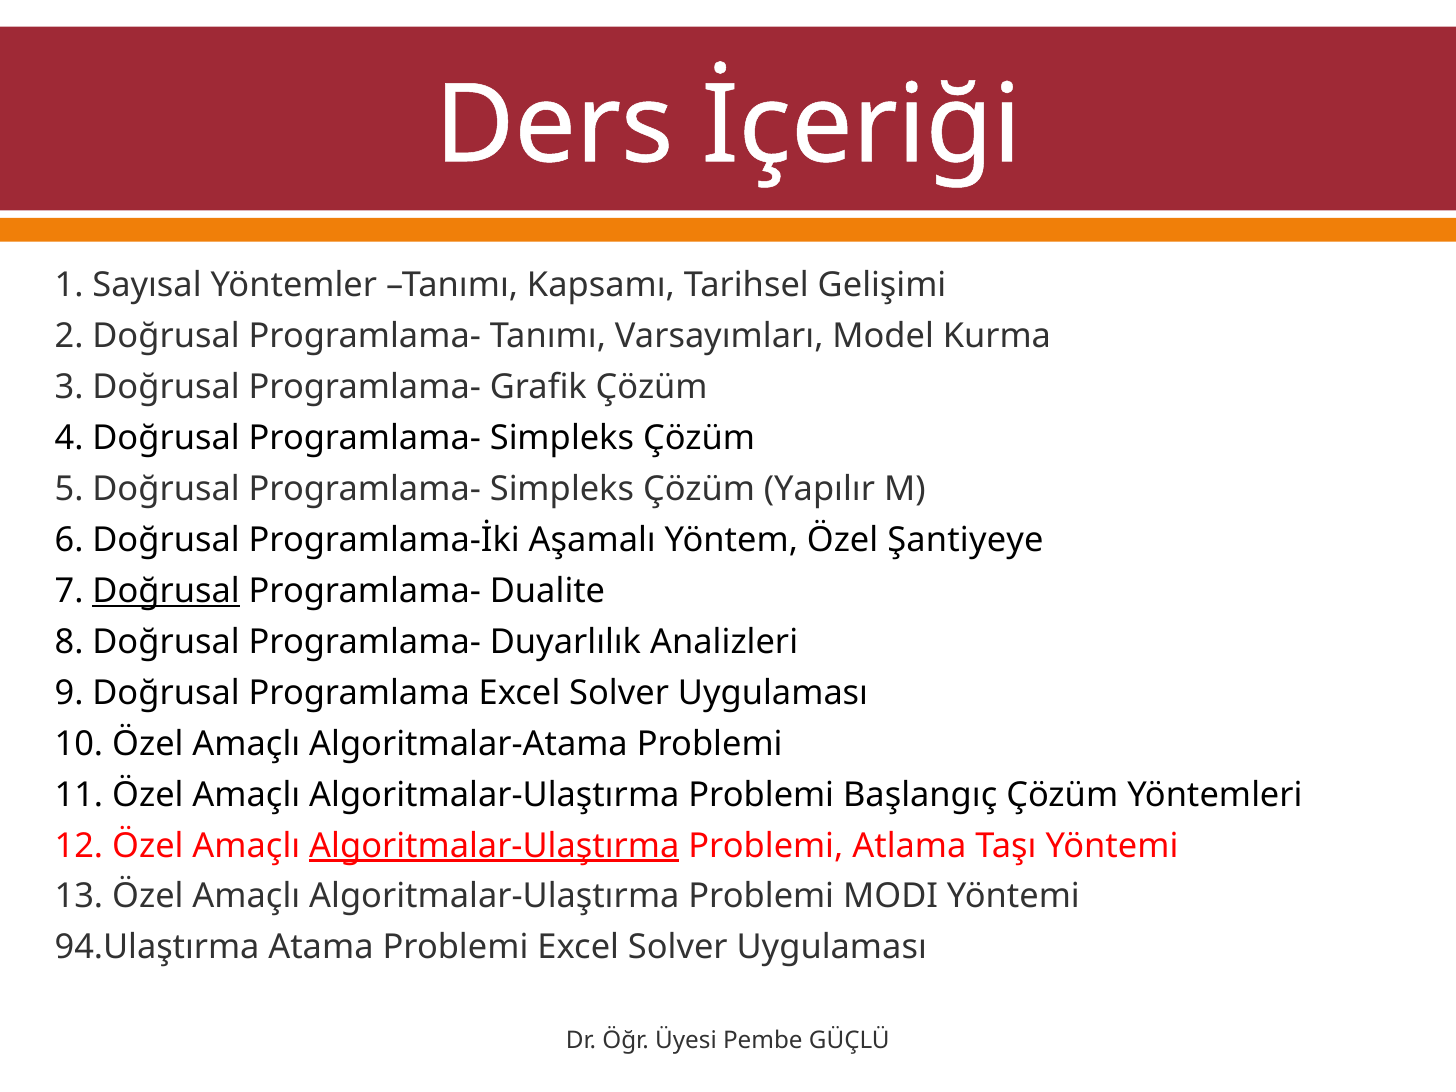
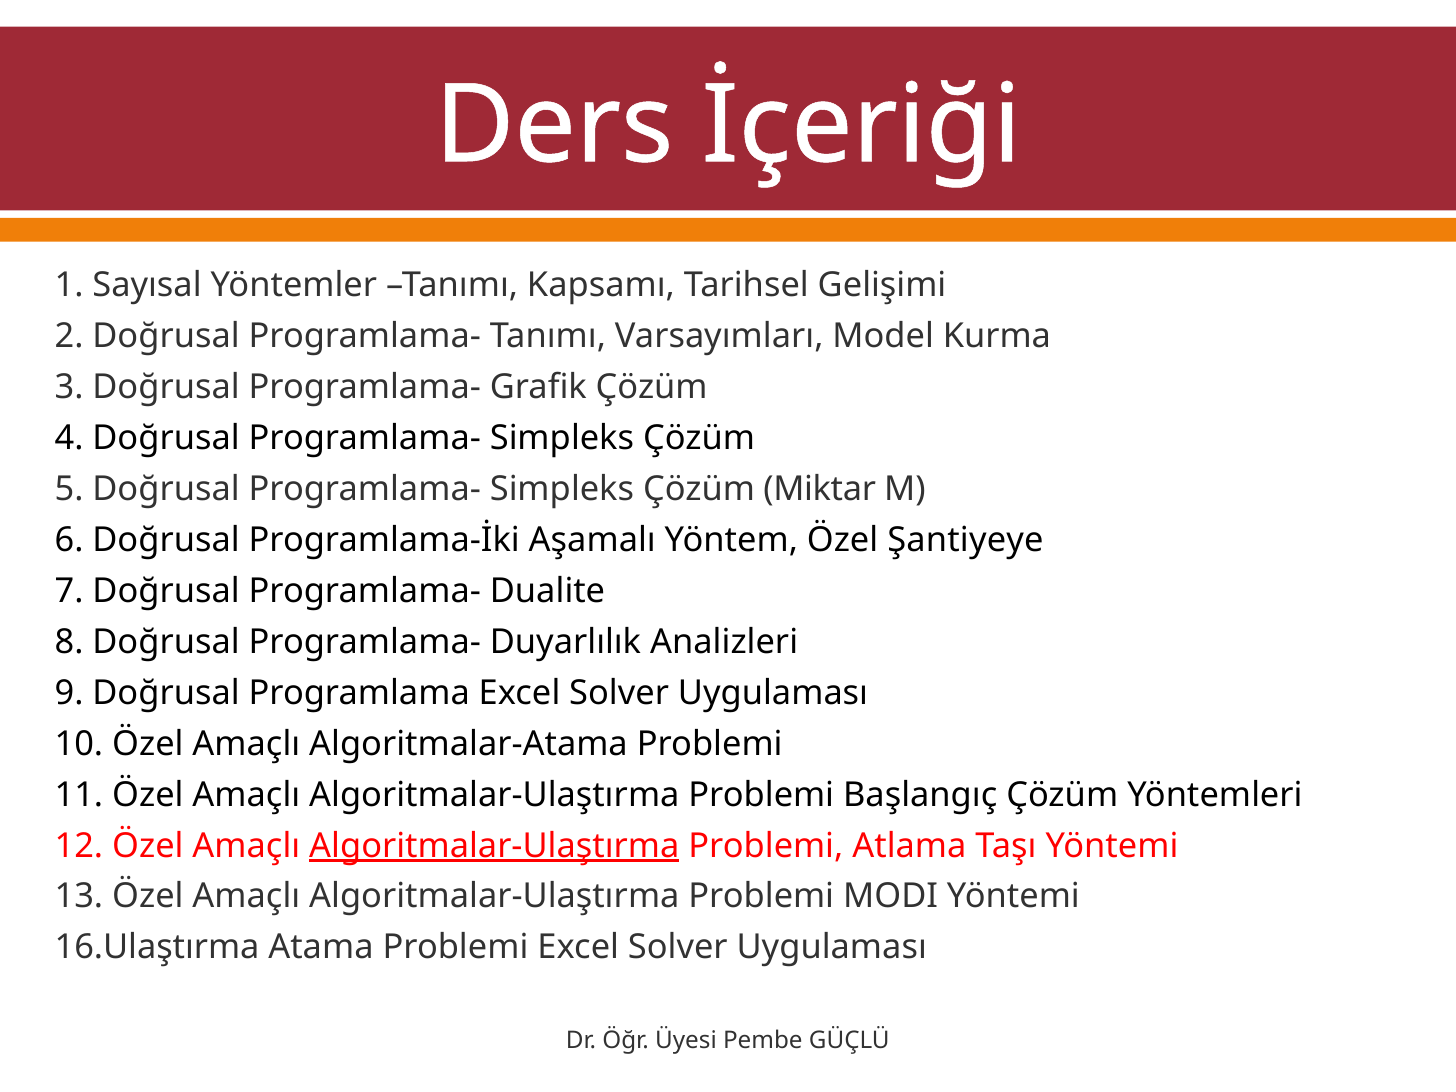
Yapılır: Yapılır -> Miktar
Doğrusal at (166, 591) underline: present -> none
94.Ulaştırma: 94.Ulaştırma -> 16.Ulaştırma
